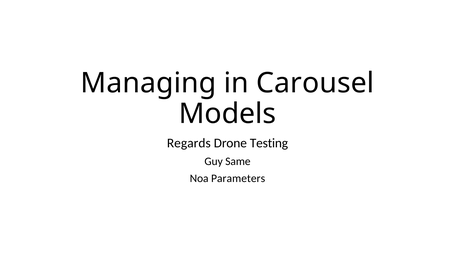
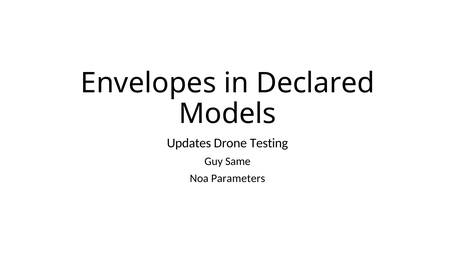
Managing: Managing -> Envelopes
Carousel: Carousel -> Declared
Regards: Regards -> Updates
